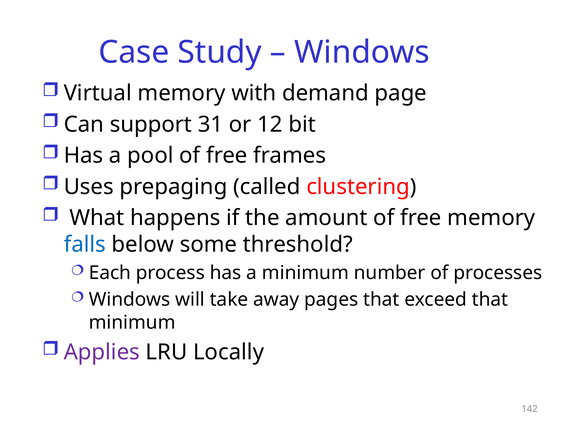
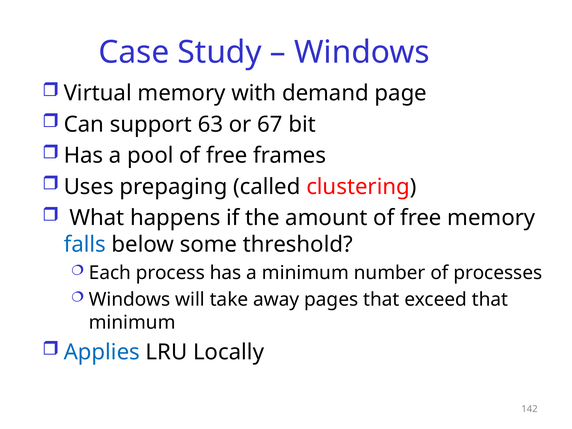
31: 31 -> 63
12: 12 -> 67
Applies colour: purple -> blue
